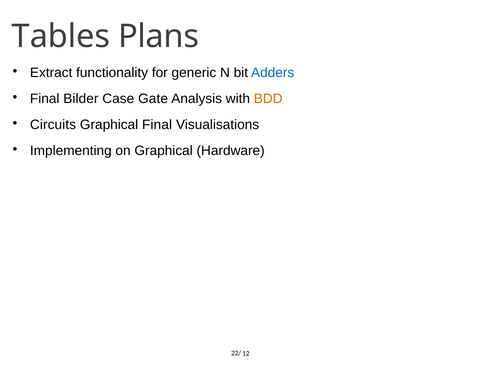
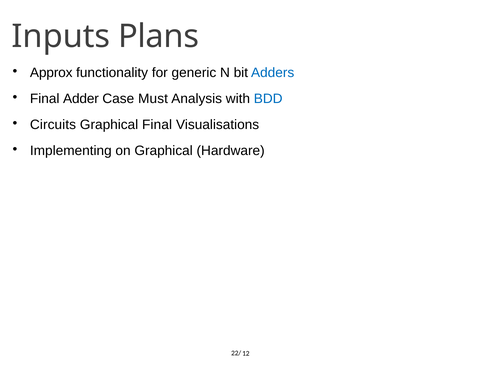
Tables: Tables -> Inputs
Extract: Extract -> Approx
Bilder: Bilder -> Adder
Gate: Gate -> Must
BDD colour: orange -> blue
